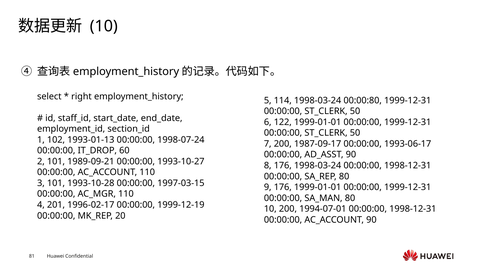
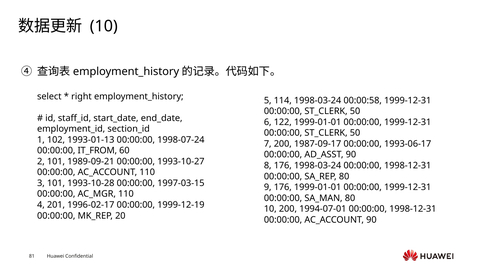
00:00:80: 00:00:80 -> 00:00:58
IT_DROP: IT_DROP -> IT_FROM
